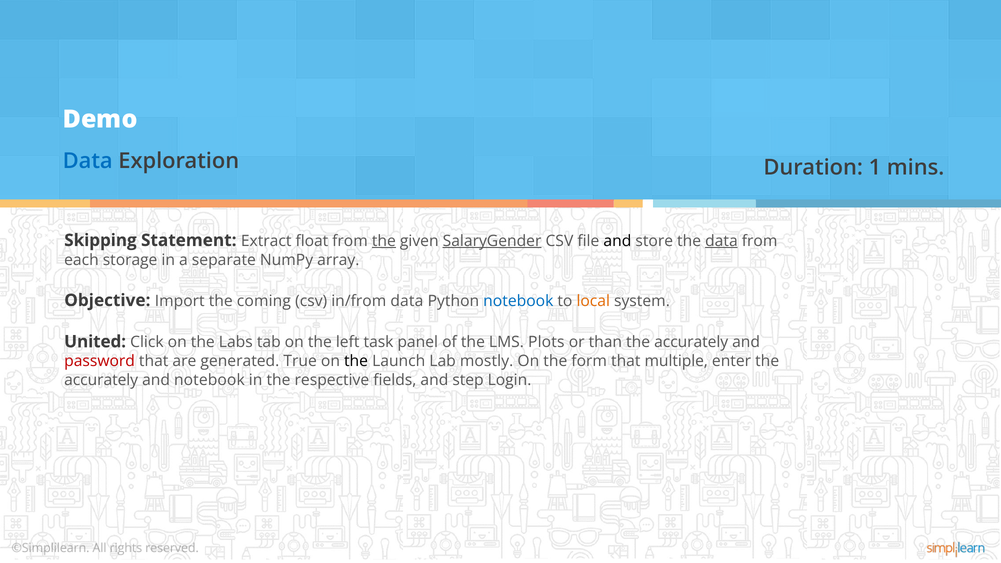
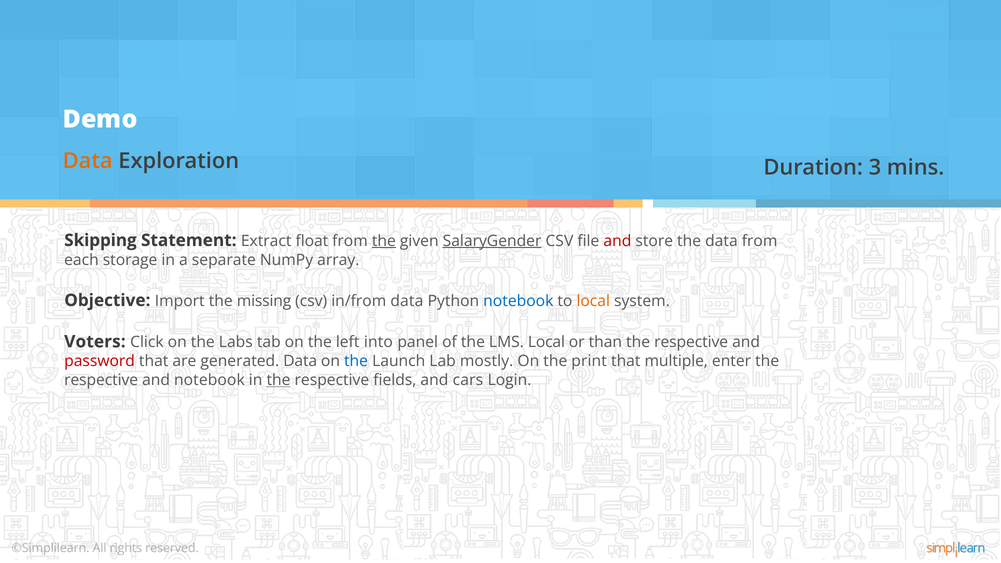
Data at (88, 161) colour: blue -> orange
1: 1 -> 3
and at (617, 241) colour: black -> red
data at (721, 241) underline: present -> none
coming: coming -> missing
United: United -> Voters
task: task -> into
LMS Plots: Plots -> Local
accurately at (691, 342): accurately -> respective
generated True: True -> Data
the at (356, 361) colour: black -> blue
form: form -> print
accurately at (101, 380): accurately -> respective
the at (278, 380) underline: none -> present
step: step -> cars
